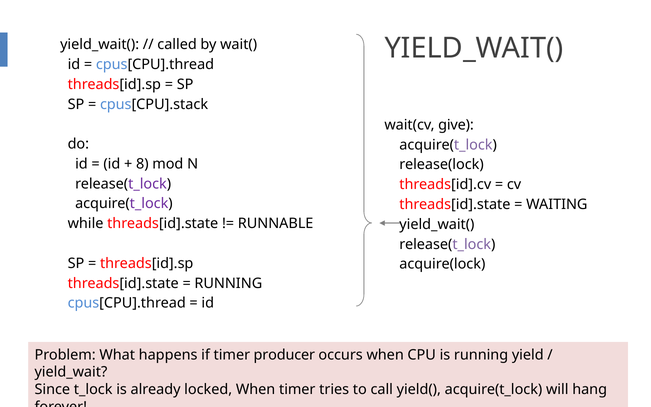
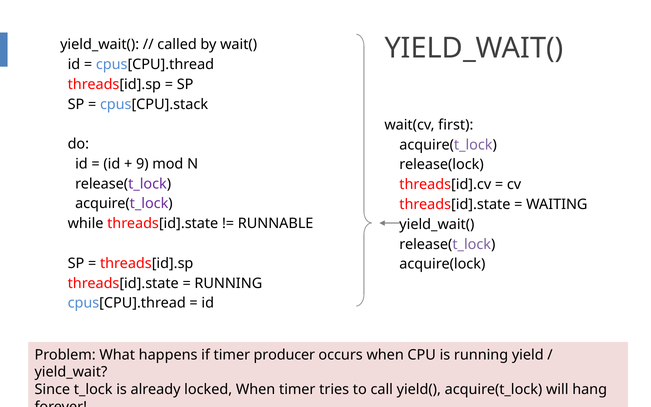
give: give -> first
8: 8 -> 9
